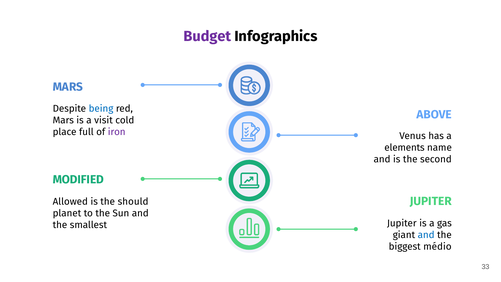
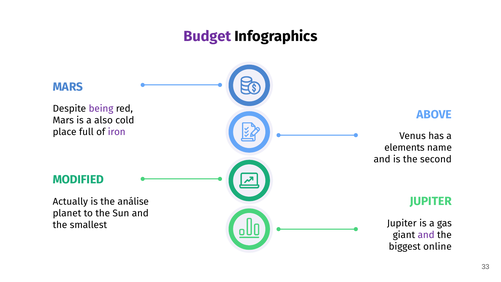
being colour: blue -> purple
visit: visit -> also
Allowed: Allowed -> Actually
should: should -> análise
and at (426, 235) colour: blue -> purple
médio: médio -> online
